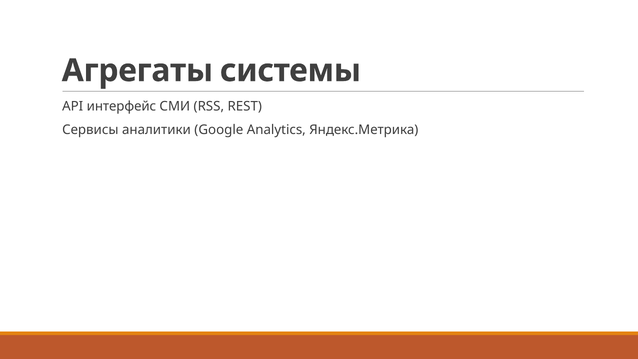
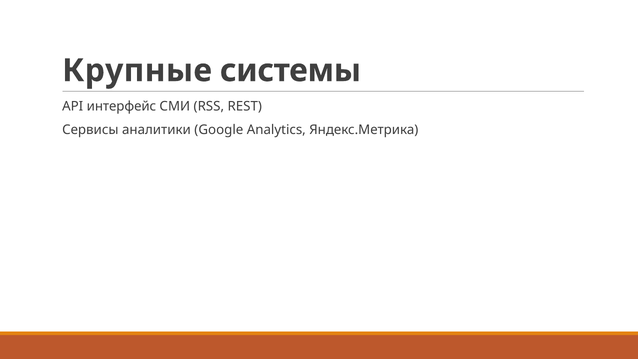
Агрегаты: Агрегаты -> Крупные
